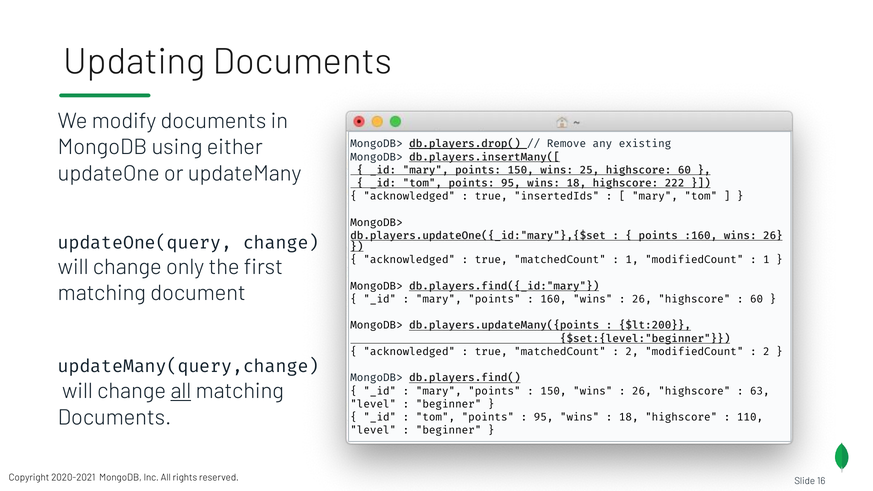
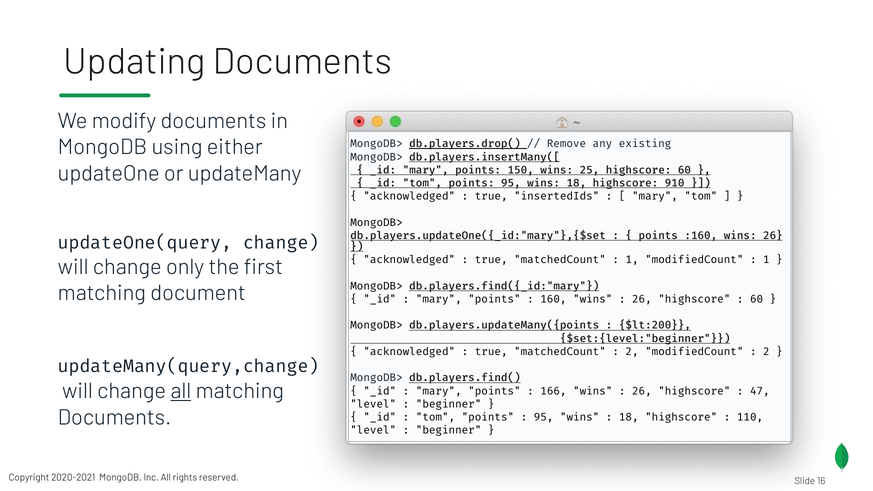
222: 222 -> 910
150 at (553, 391): 150 -> 166
63: 63 -> 47
